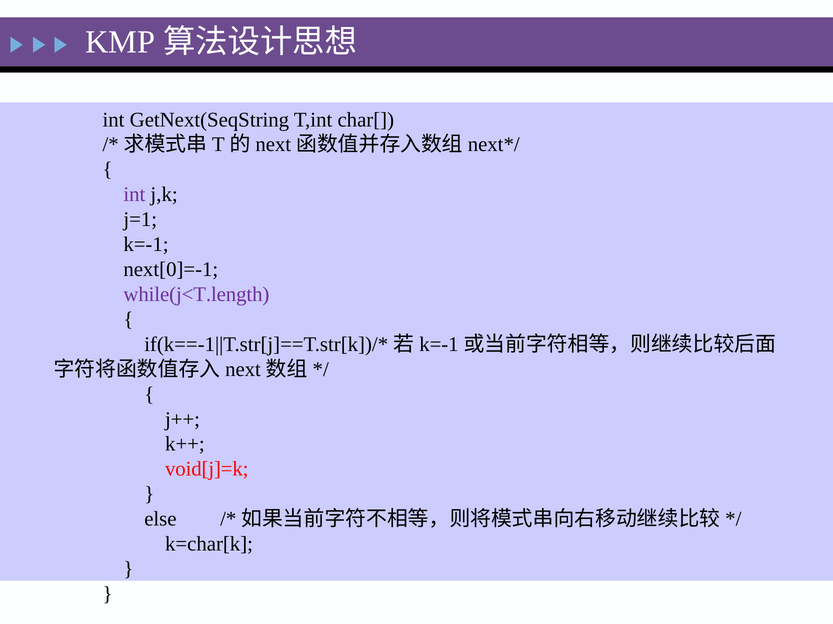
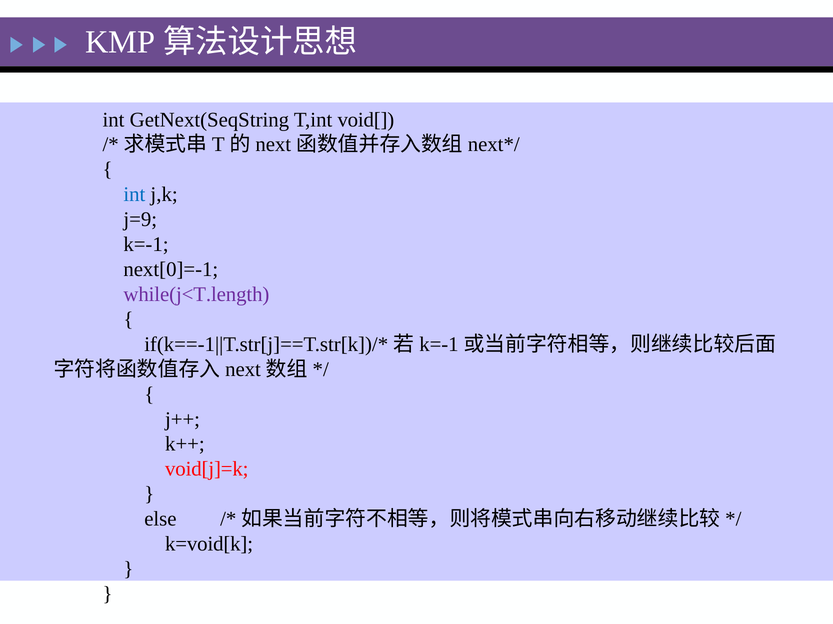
char[: char[ -> void[
int at (134, 195) colour: purple -> blue
j=1: j=1 -> j=9
k=char[k: k=char[k -> k=void[k
